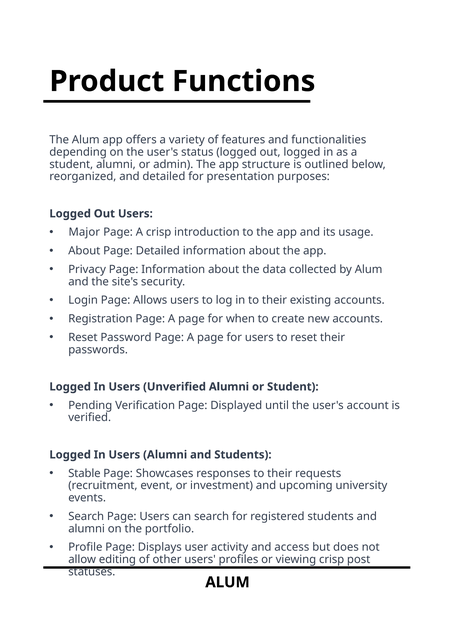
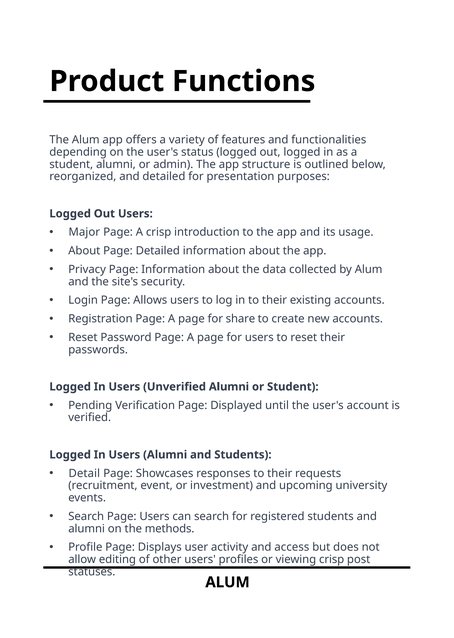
when: when -> share
Stable: Stable -> Detail
portfolio: portfolio -> methods
